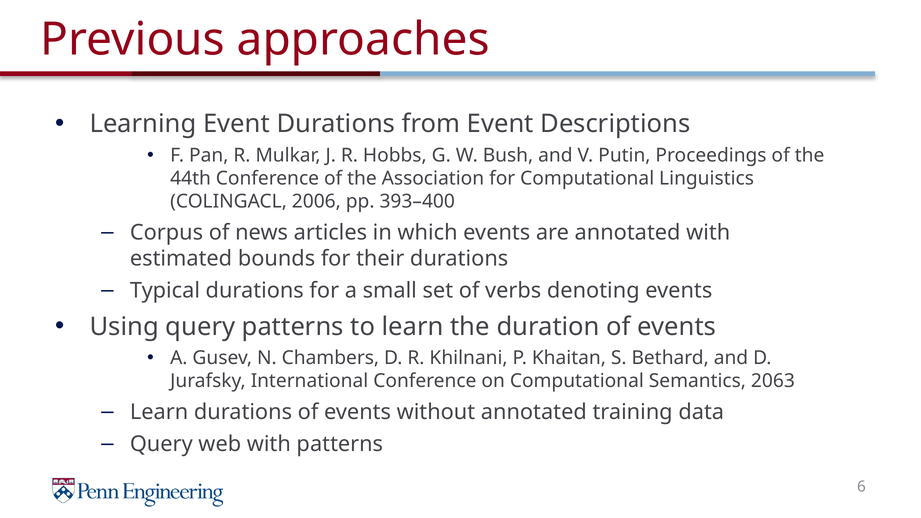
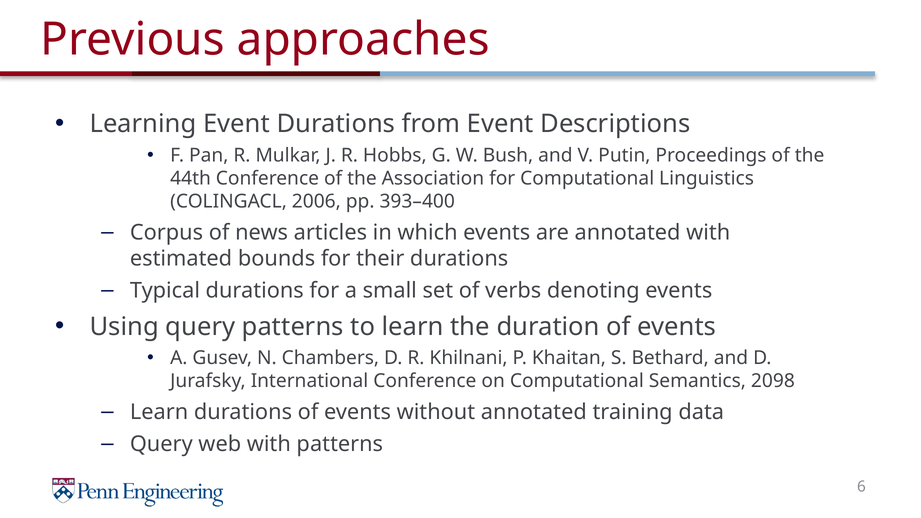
2063: 2063 -> 2098
